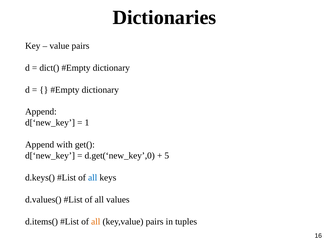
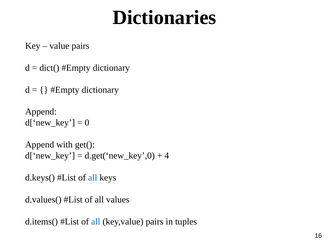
1: 1 -> 0
5: 5 -> 4
all at (96, 221) colour: orange -> blue
